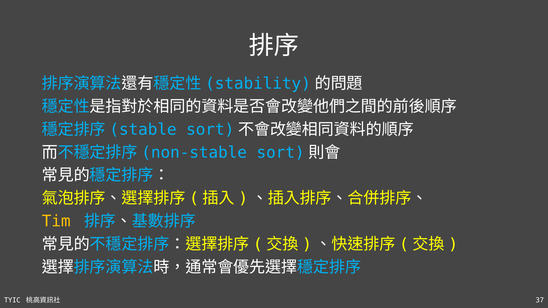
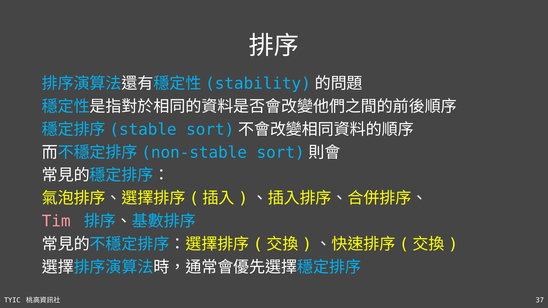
Tim colour: yellow -> pink
